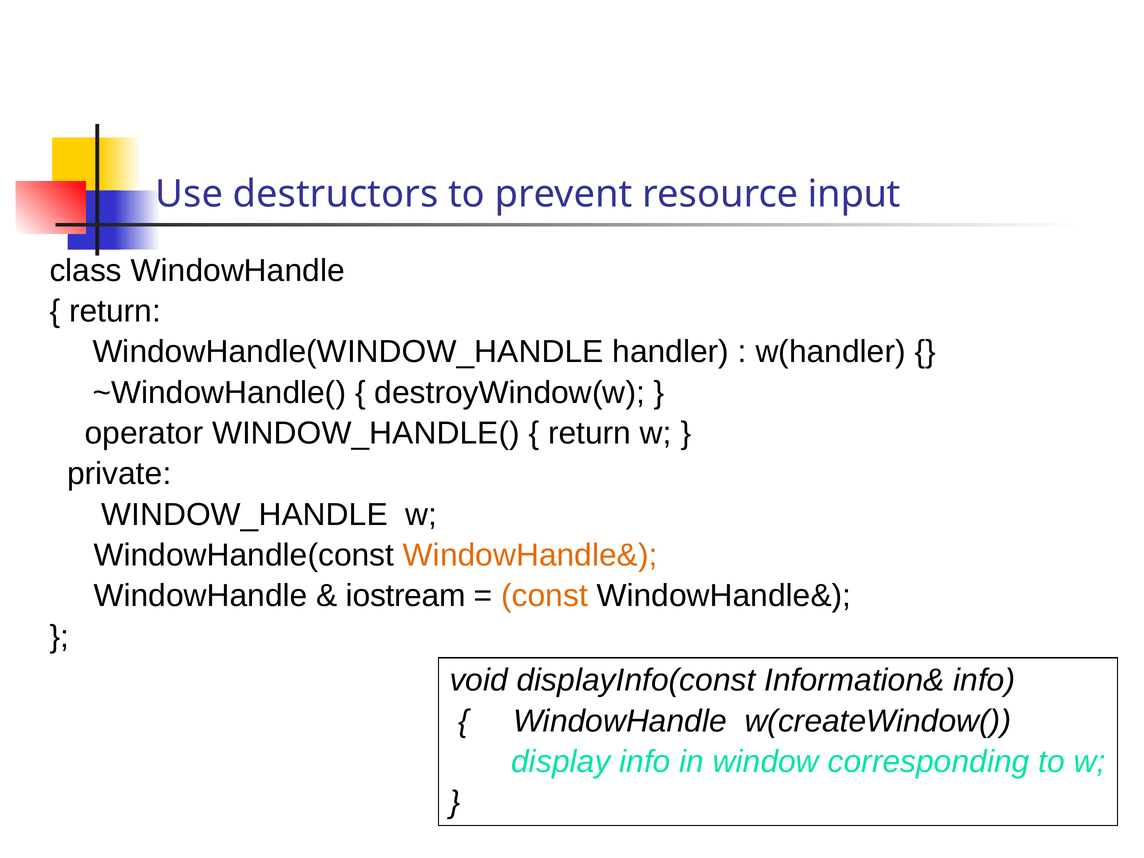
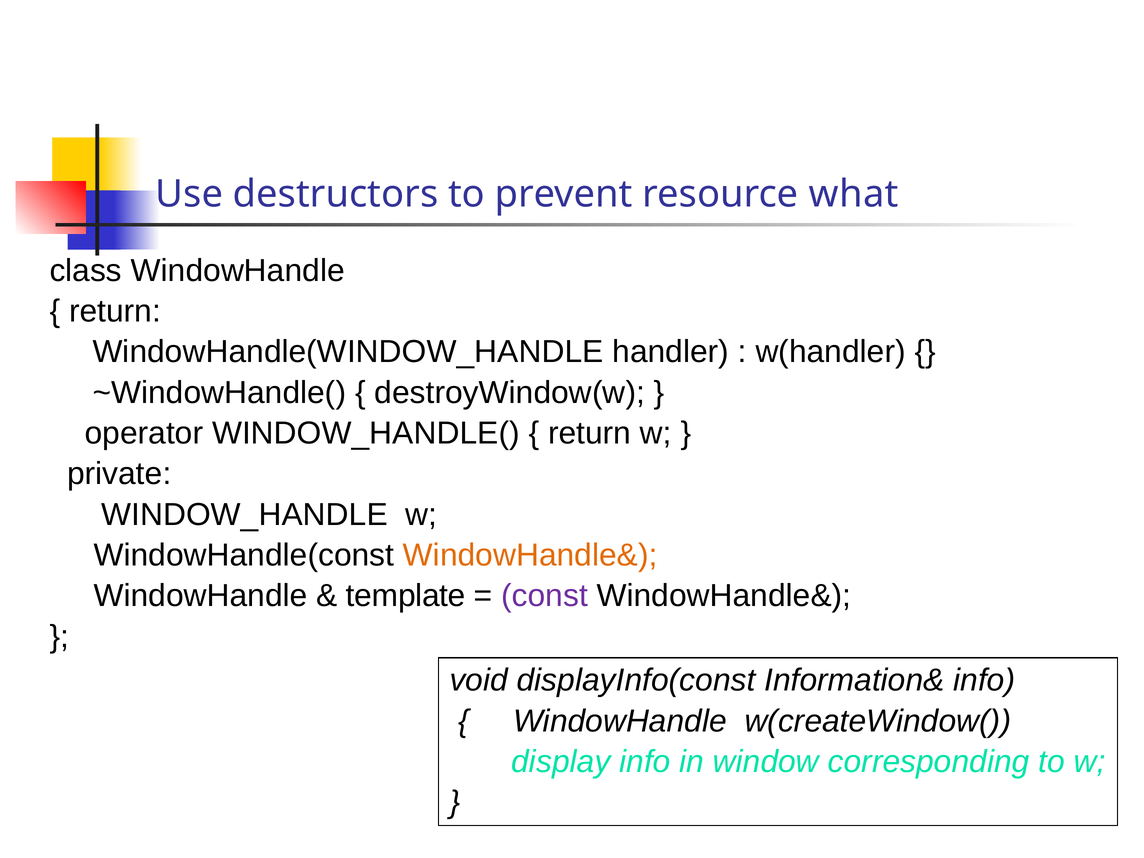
input: input -> what
iostream: iostream -> template
const colour: orange -> purple
